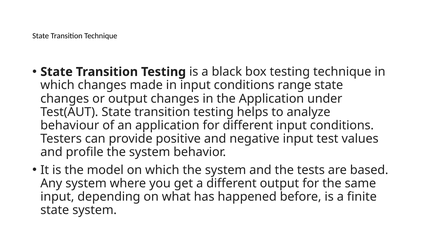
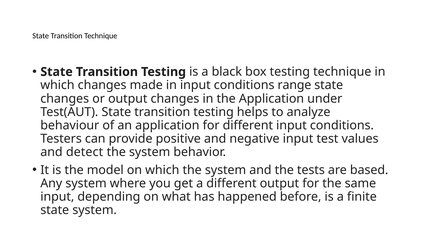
profile: profile -> detect
